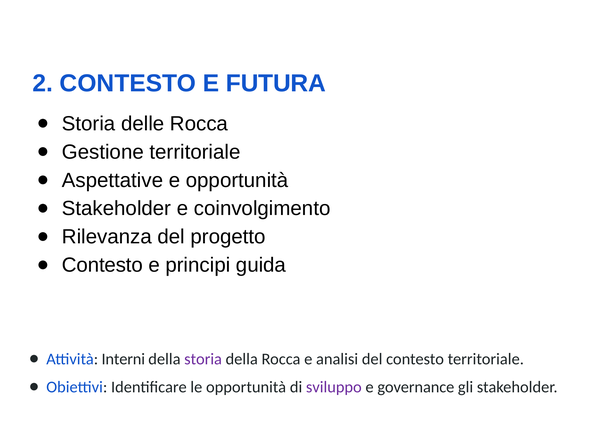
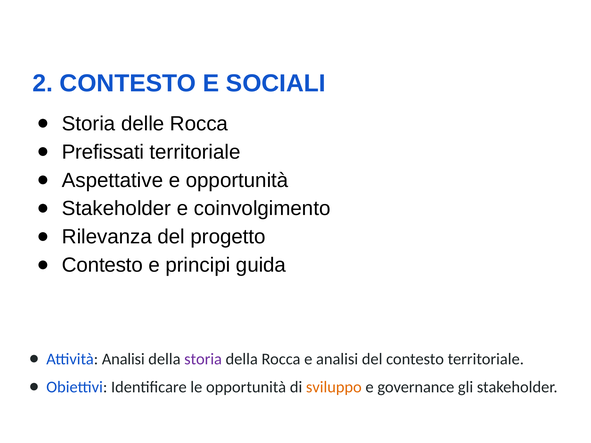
FUTURA: FUTURA -> SOCIALI
Gestione: Gestione -> Prefissati
Attività Interni: Interni -> Analisi
sviluppo colour: purple -> orange
